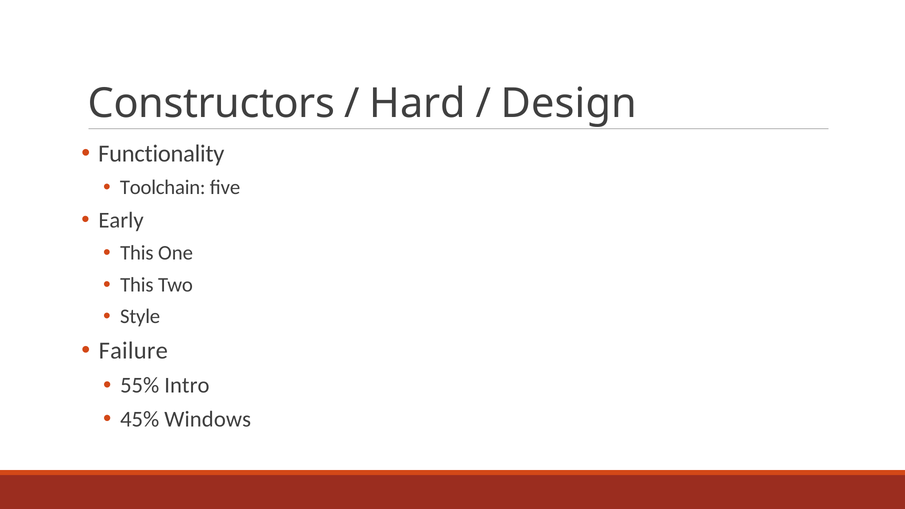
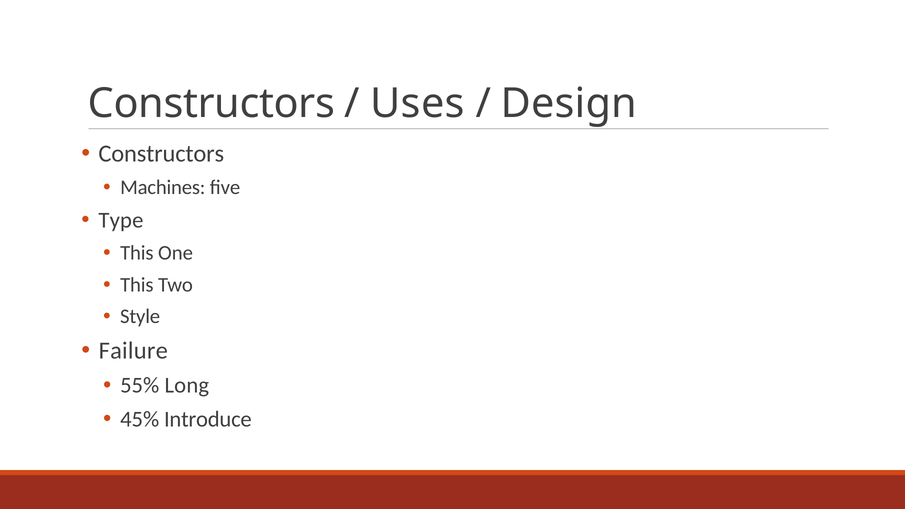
Hard: Hard -> Uses
Functionality at (161, 153): Functionality -> Constructors
Toolchain: Toolchain -> Machines
Early: Early -> Type
Intro: Intro -> Long
Windows: Windows -> Introduce
